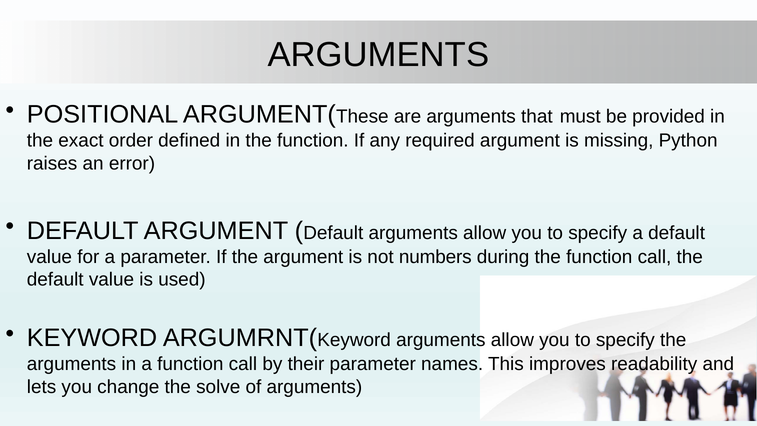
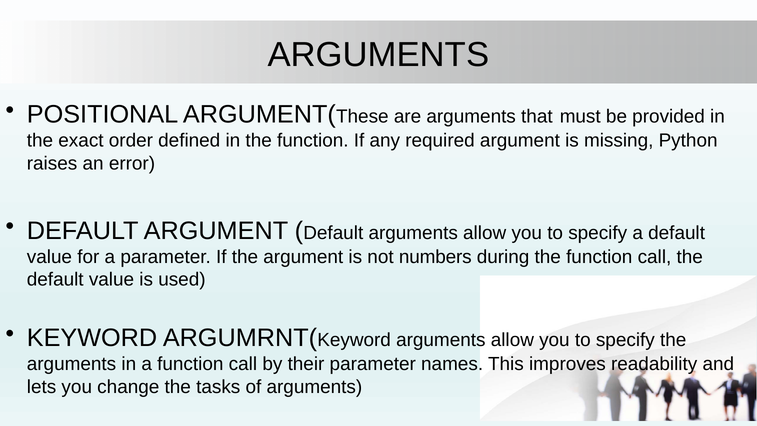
solve: solve -> tasks
